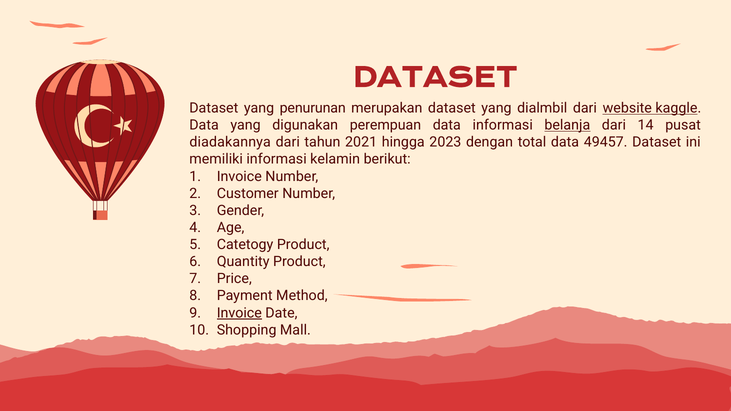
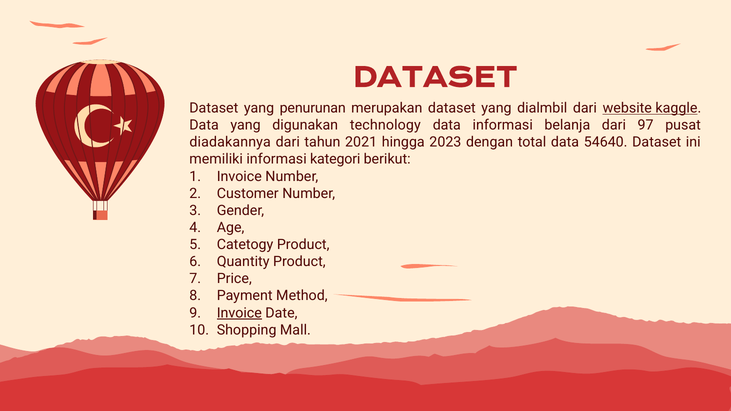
perempuan: perempuan -> technology
belanja underline: present -> none
14: 14 -> 97
49457: 49457 -> 54640
kelamin: kelamin -> kategori
